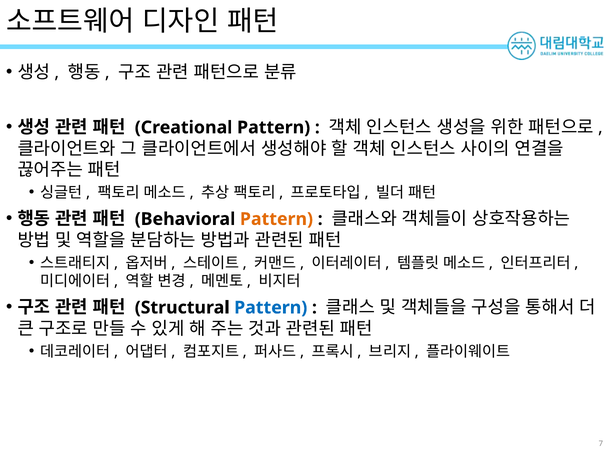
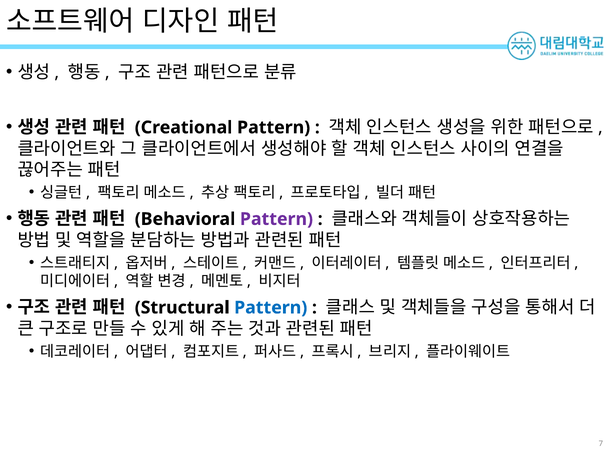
Pattern at (276, 219) colour: orange -> purple
